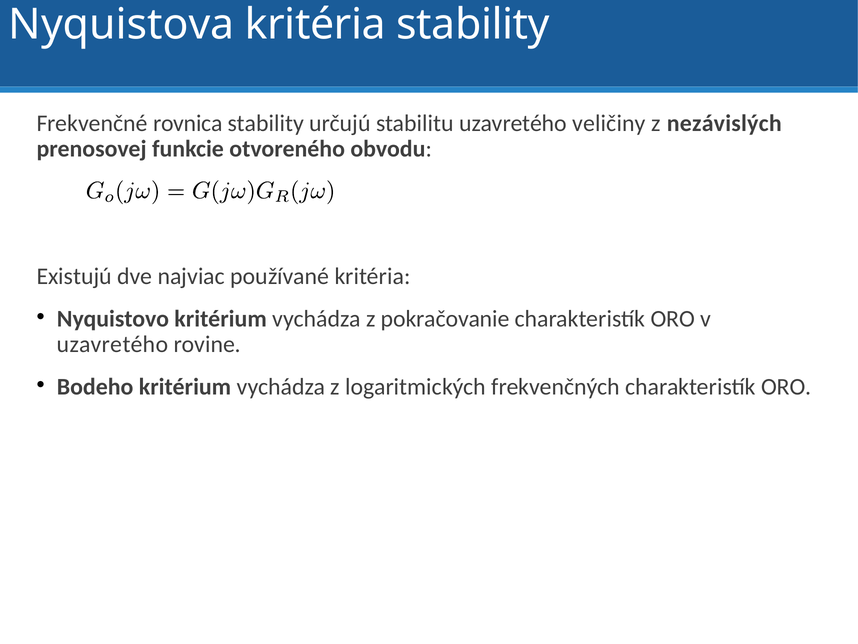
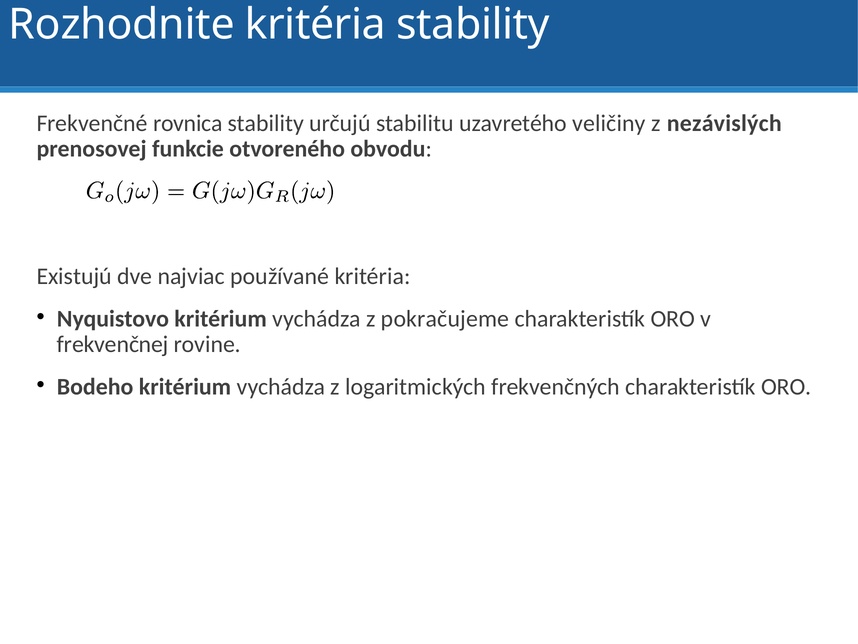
Nyquistova: Nyquistova -> Rozhodnite
pokračovanie: pokračovanie -> pokračujeme
uzavretého at (113, 344): uzavretého -> frekvenčnej
